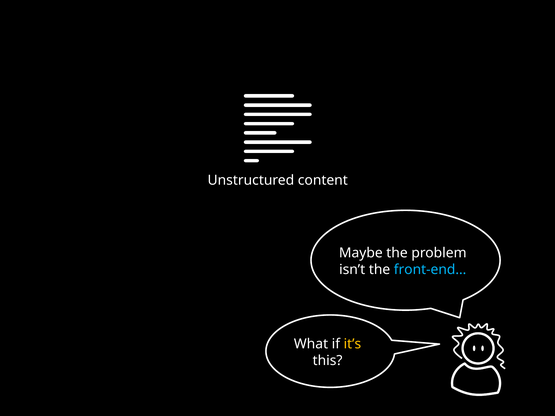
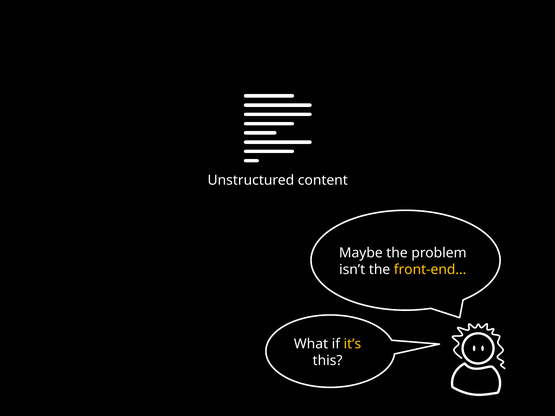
front-end… colour: light blue -> yellow
